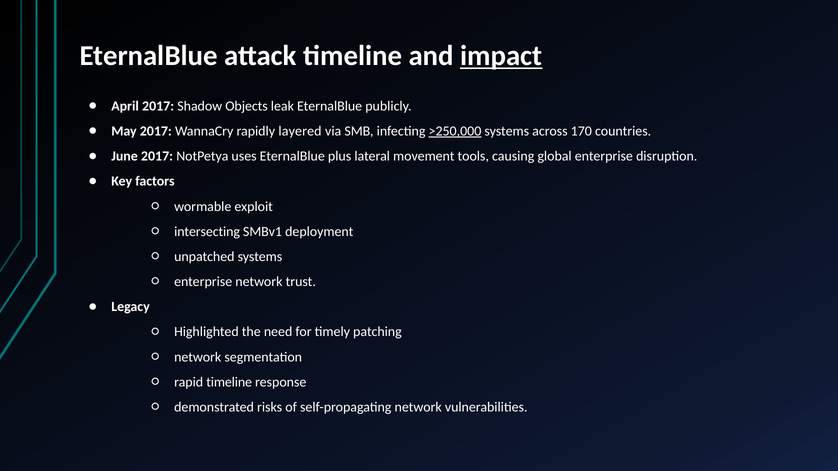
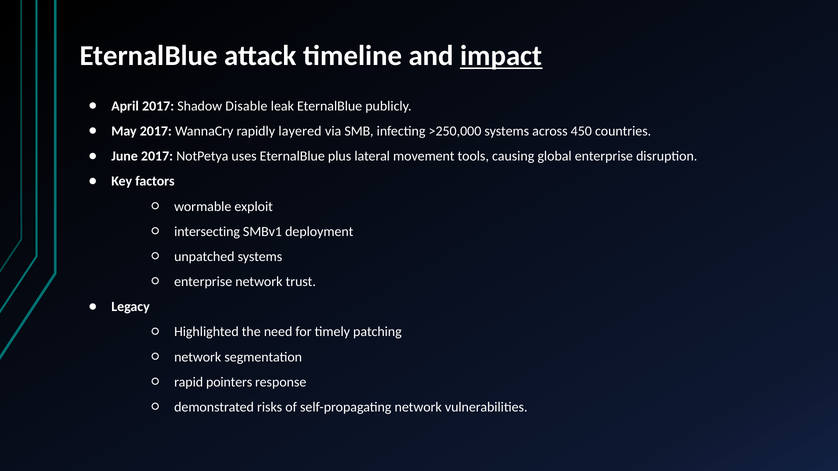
Objects: Objects -> Disable
>250,000 underline: present -> none
170: 170 -> 450
rapid timeline: timeline -> pointers
